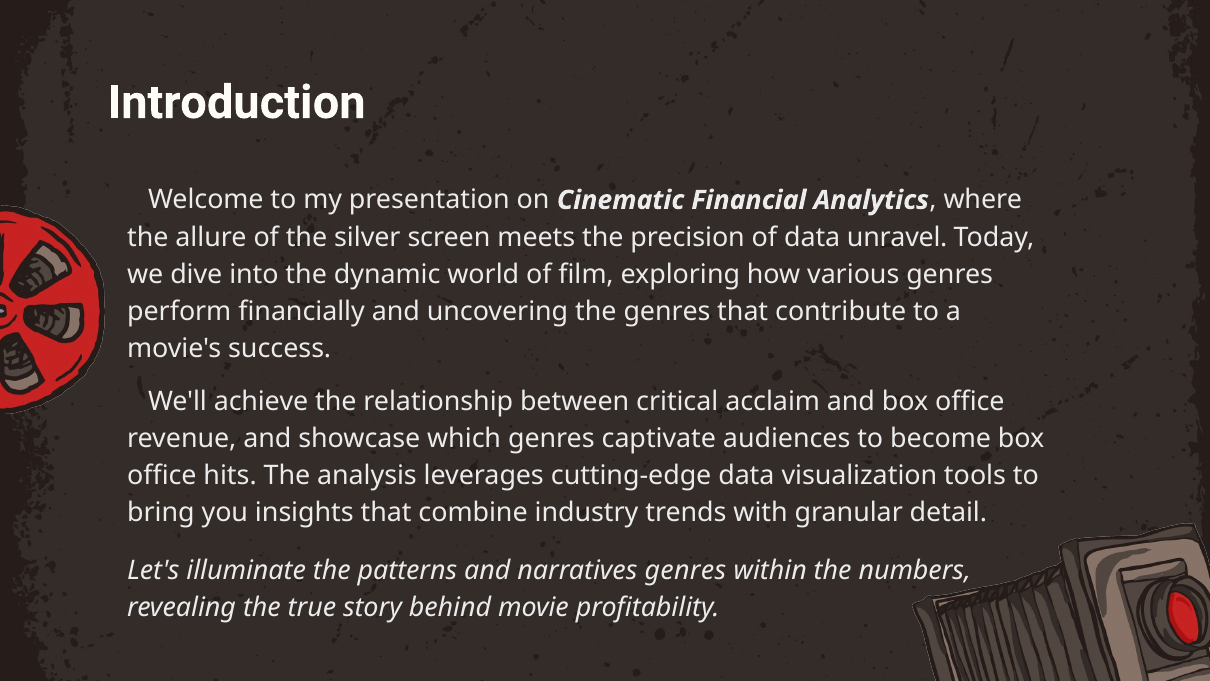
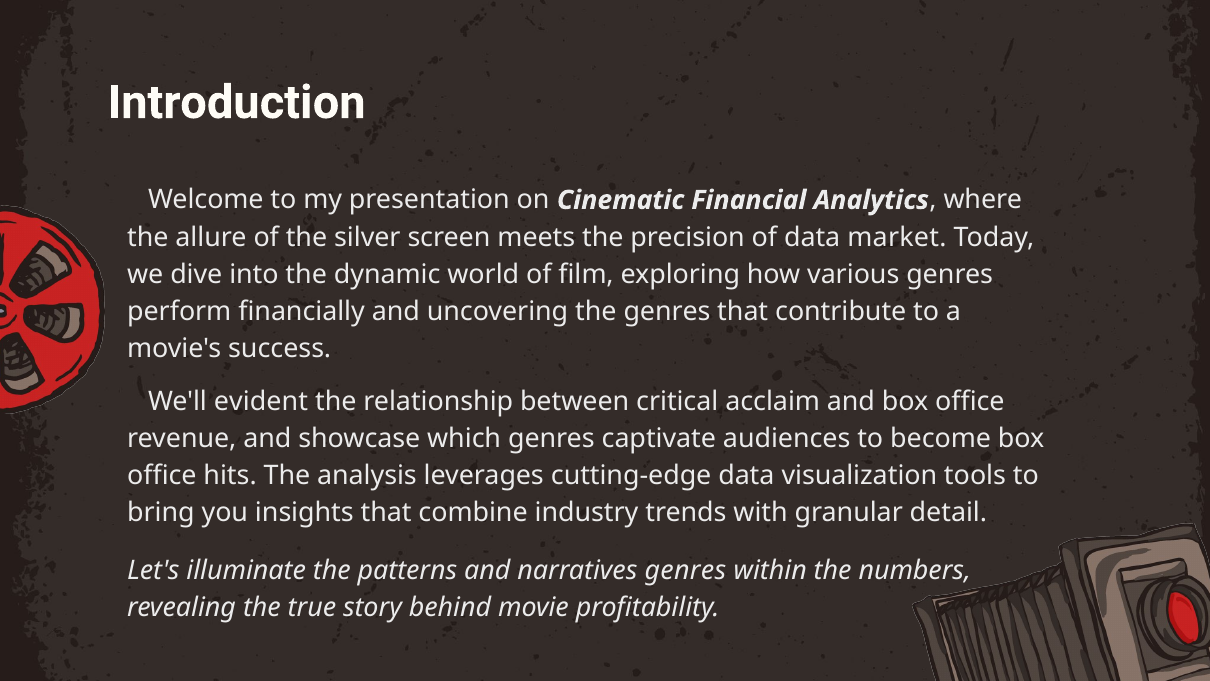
unravel: unravel -> market
achieve: achieve -> evident
